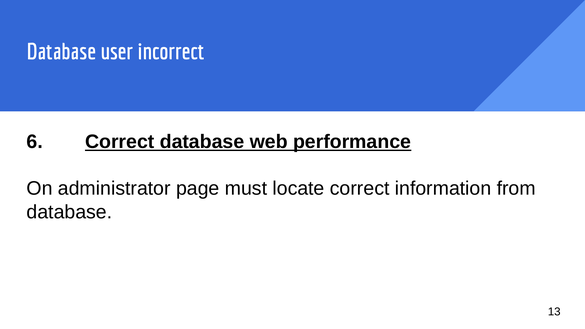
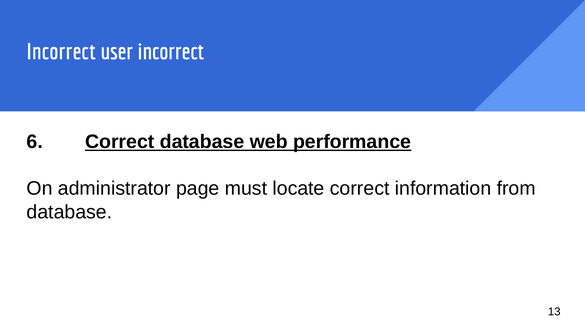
Database at (61, 52): Database -> Incorrect
